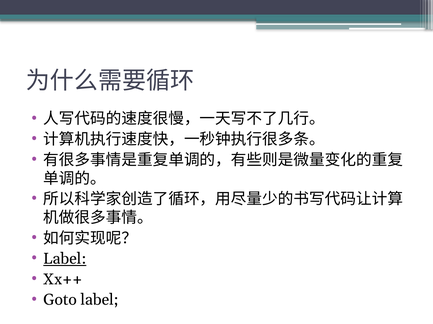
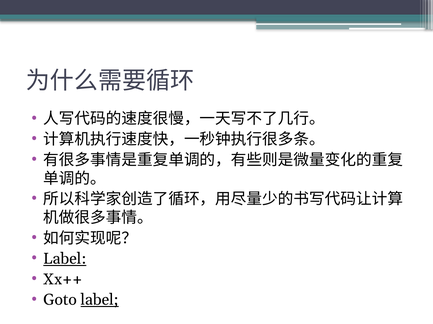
label at (100, 301) underline: none -> present
